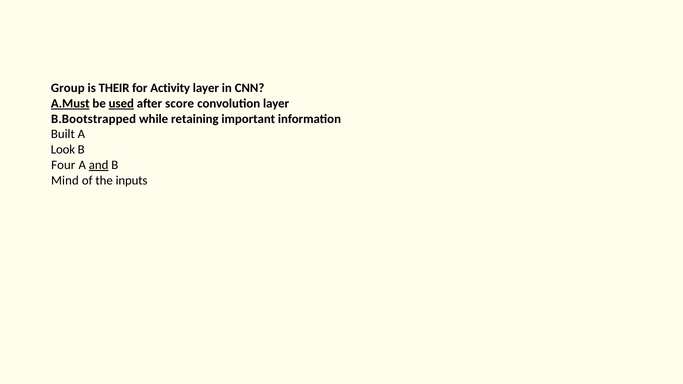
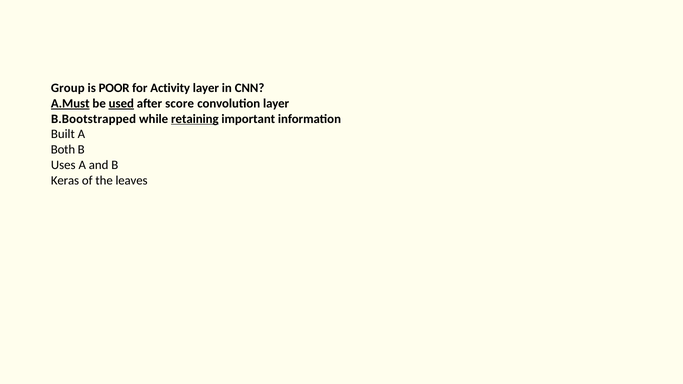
THEIR: THEIR -> POOR
retaining underline: none -> present
Look: Look -> Both
Four: Four -> Uses
and underline: present -> none
Mind: Mind -> Keras
inputs: inputs -> leaves
